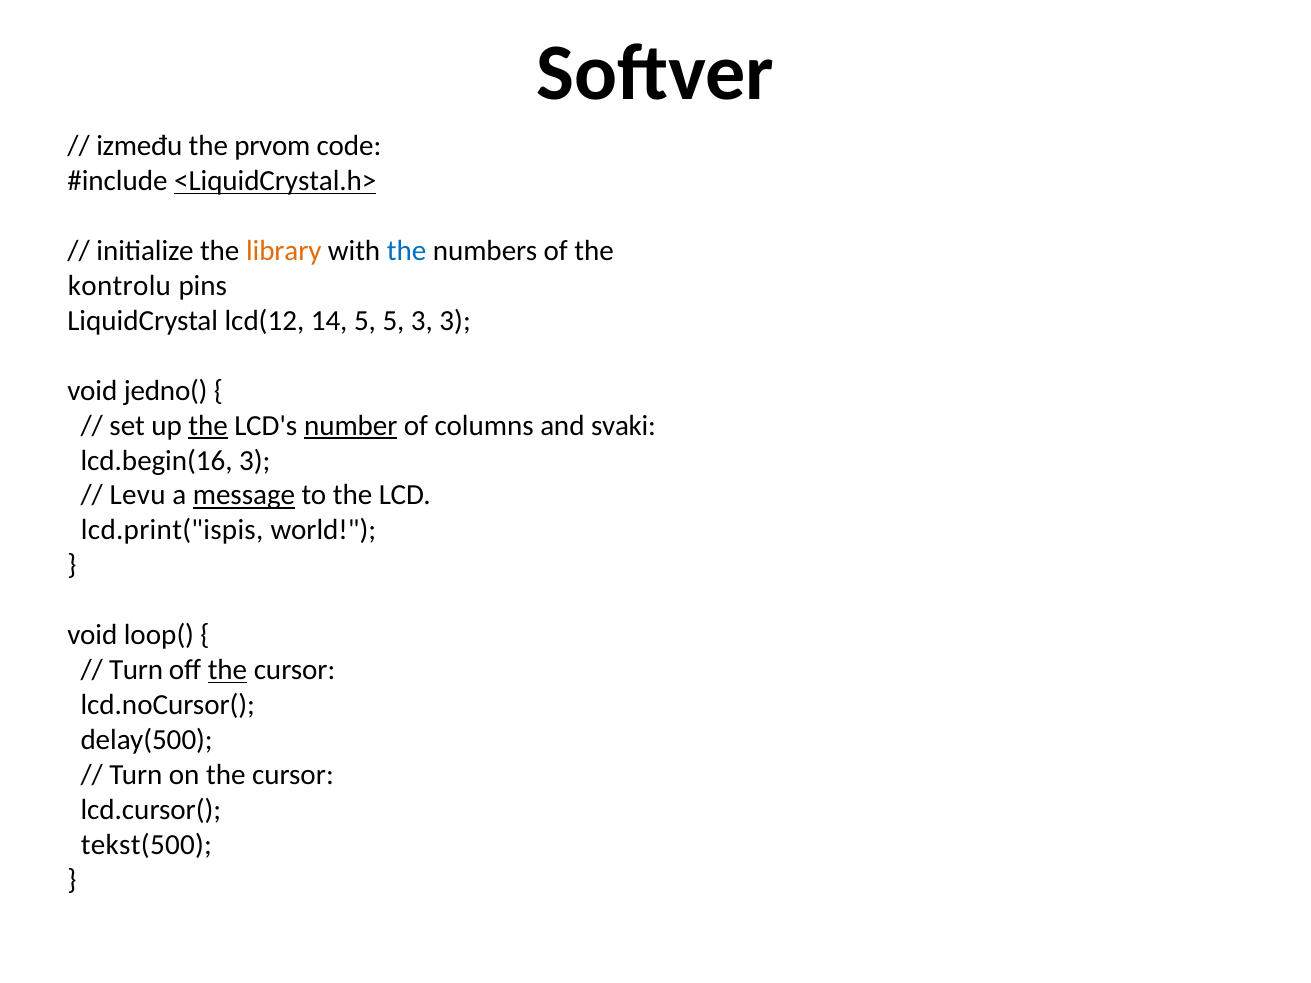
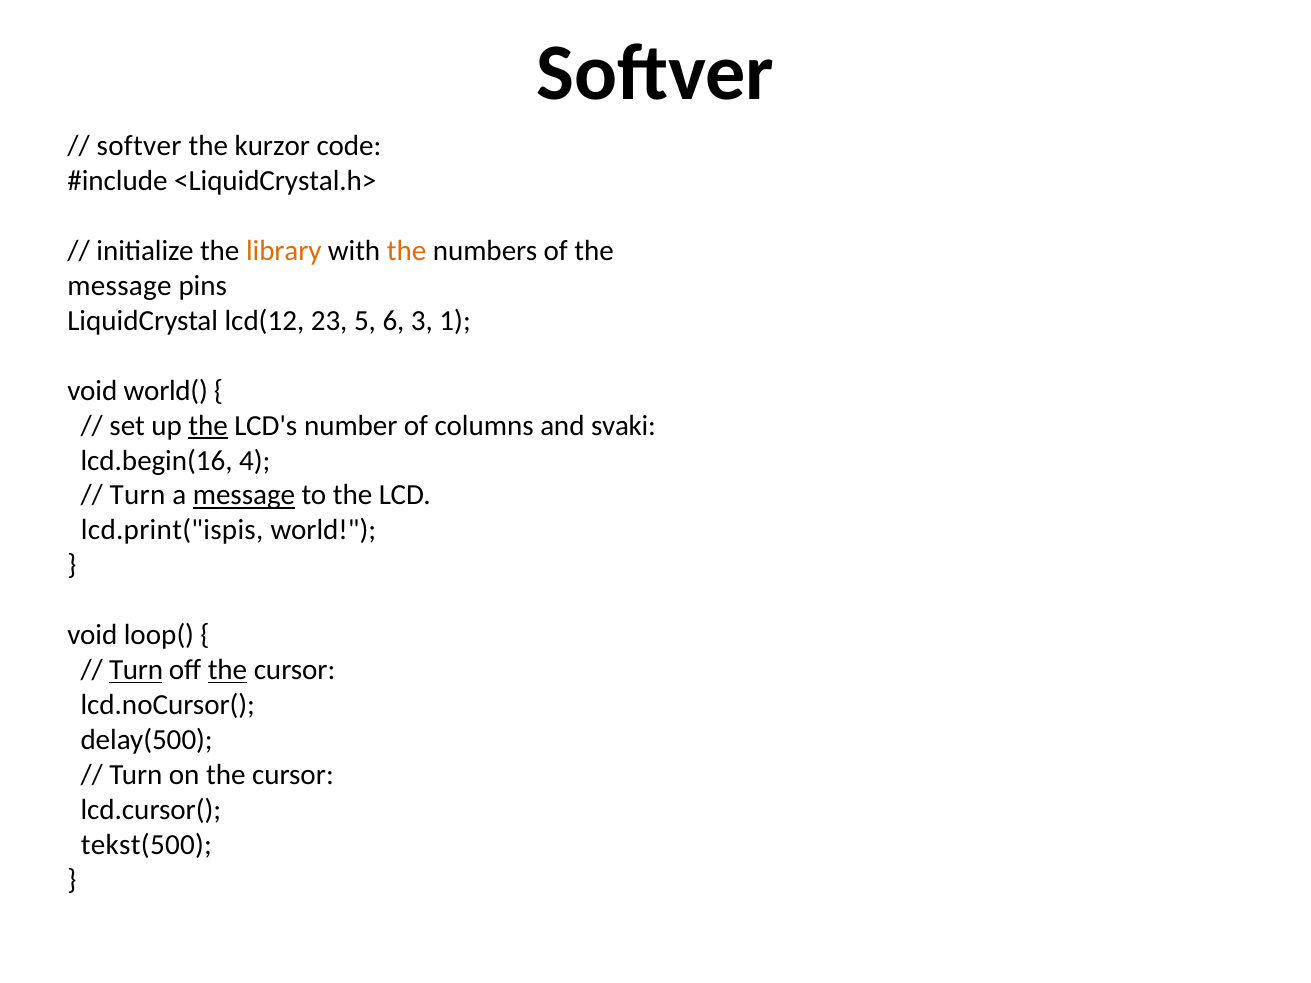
između at (139, 146): između -> softver
prvom: prvom -> kurzor
<LiquidCrystal.h> underline: present -> none
the at (407, 251) colour: blue -> orange
kontrolu at (119, 286): kontrolu -> message
14: 14 -> 23
5 5: 5 -> 6
3 3: 3 -> 1
jedno(: jedno( -> world(
number underline: present -> none
lcd.begin(16 3: 3 -> 4
Levu at (138, 495): Levu -> Turn
Turn at (136, 670) underline: none -> present
